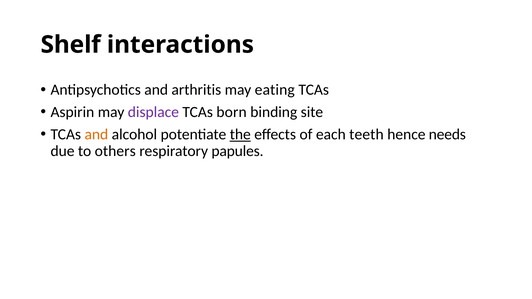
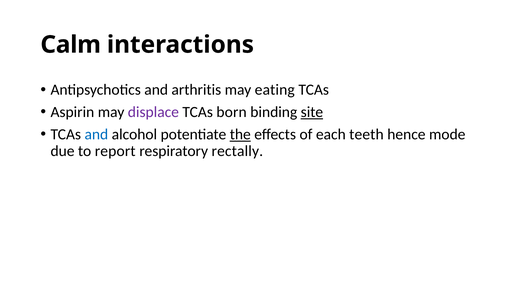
Shelf: Shelf -> Calm
site underline: none -> present
and at (96, 135) colour: orange -> blue
needs: needs -> mode
others: others -> report
papules: papules -> rectally
